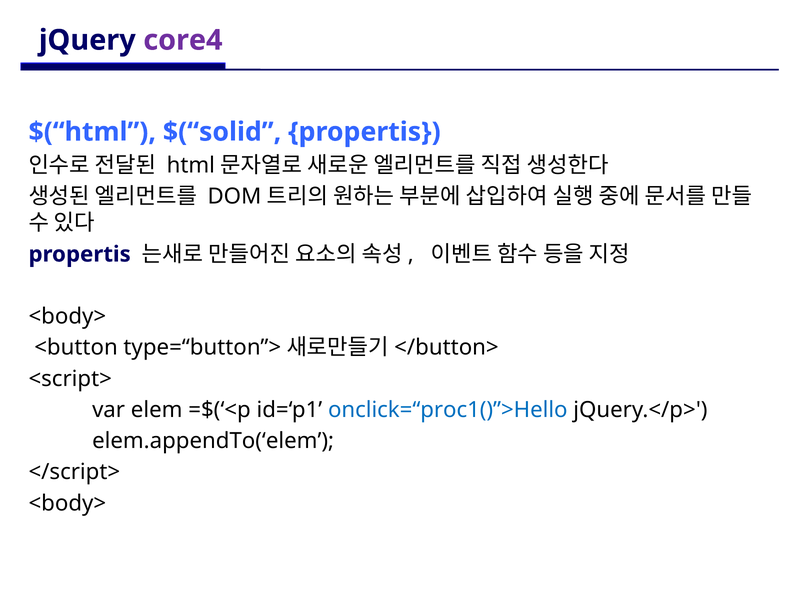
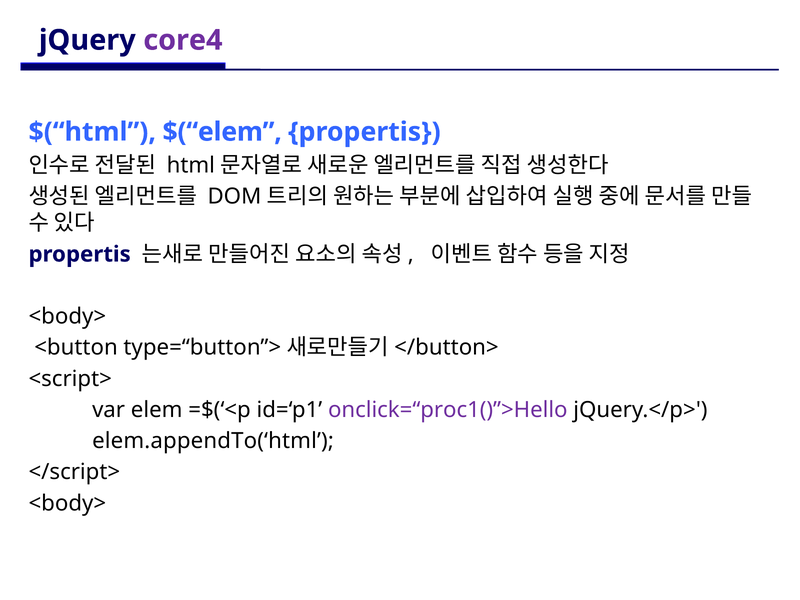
$(“solid: $(“solid -> $(“elem
onclick=“proc1()”>Hello colour: blue -> purple
elem.appendTo(‘elem: elem.appendTo(‘elem -> elem.appendTo(‘html
